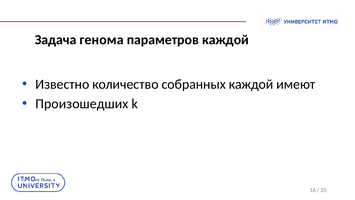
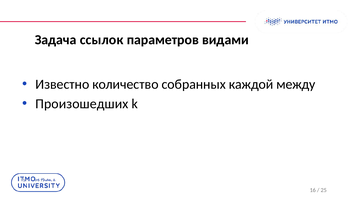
генома: генома -> ссылок
параметров каждой: каждой -> видами
имеют: имеют -> между
